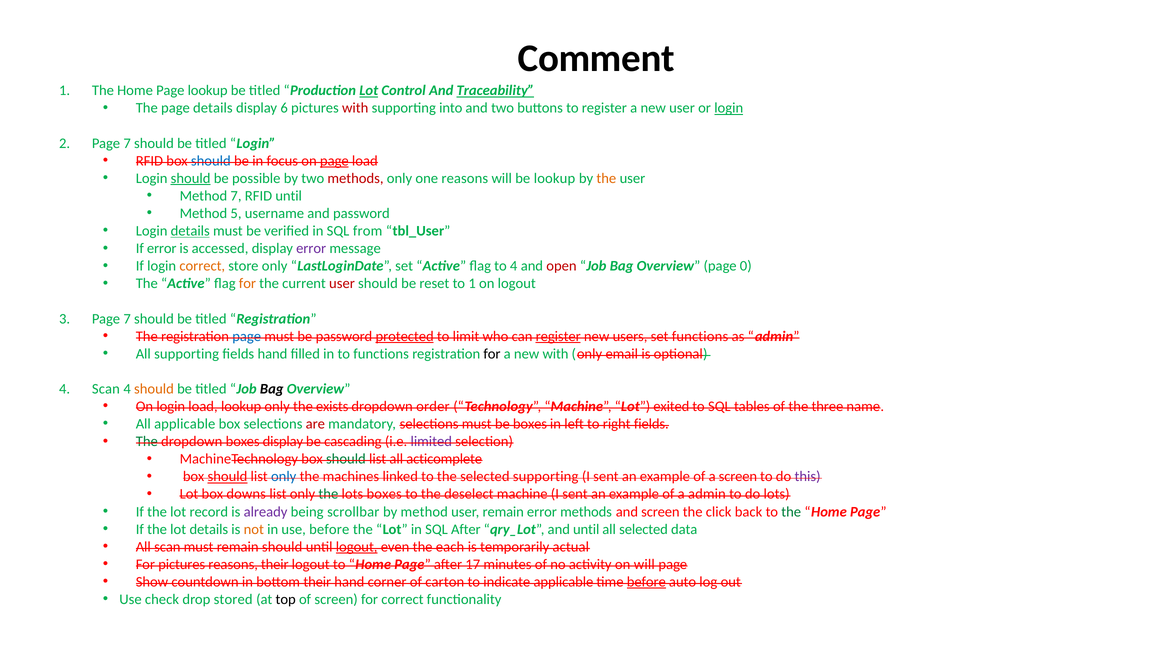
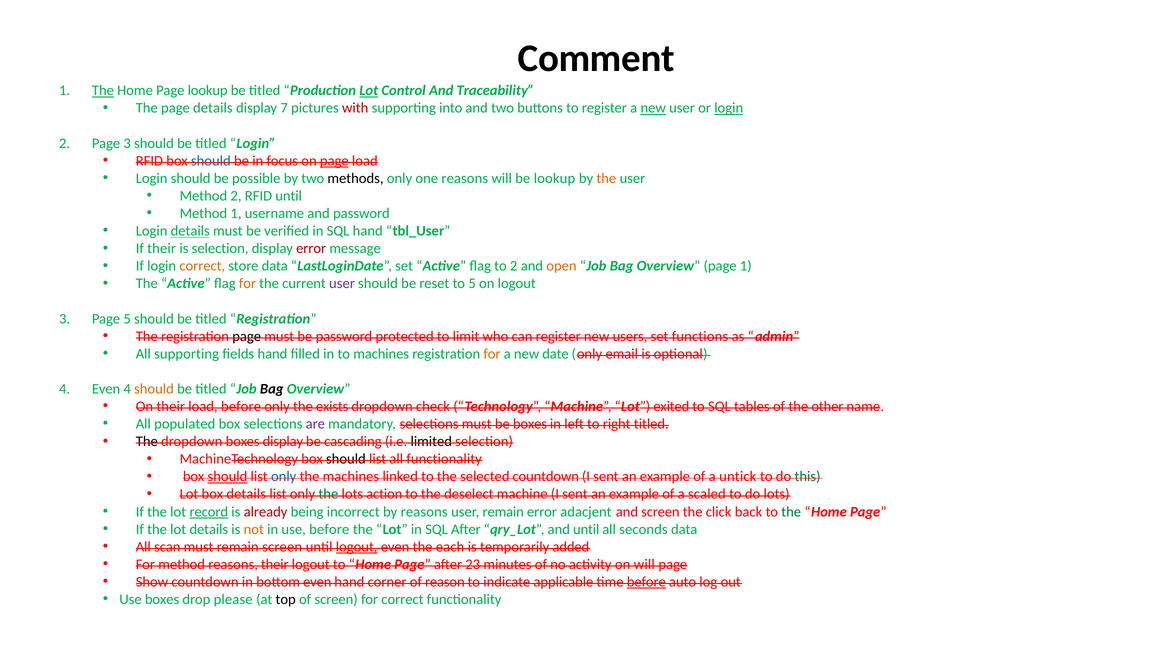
The at (103, 91) underline: none -> present
Traceability underline: present -> none
6: 6 -> 7
new at (653, 108) underline: none -> present
2 Page 7: 7 -> 3
should at (191, 178) underline: present -> none
methods at (355, 178) colour: red -> black
Method 7: 7 -> 2
Method 5: 5 -> 1
SQL from: from -> hand
If error: error -> their
is accessed: accessed -> selection
error at (311, 249) colour: purple -> red
store only: only -> data
to 4: 4 -> 2
open colour: red -> orange
page 0: 0 -> 1
user at (342, 284) colour: red -> purple
to 1: 1 -> 5
3 Page 7: 7 -> 5
page at (247, 336) colour: blue -> black
protected underline: present -> none
register at (558, 336) underline: present -> none
to functions: functions -> machines
for at (492, 354) colour: black -> orange
new with: with -> date
4 Scan: Scan -> Even
On login: login -> their
load lookup: lookup -> before
order: order -> check
three: three -> other
All applicable: applicable -> populated
are colour: red -> purple
right fields: fields -> titled
The at (147, 442) colour: green -> black
limited colour: purple -> black
should at (346, 459) colour: green -> black
all acticomplete: acticomplete -> functionality
selected supporting: supporting -> countdown
a screen: screen -> untick
this colour: purple -> green
box downs: downs -> details
lots boxes: boxes -> action
a admin: admin -> scaled
record underline: none -> present
already colour: purple -> red
scrollbar: scrollbar -> incorrect
by method: method -> reasons
error methods: methods -> adacjent
all selected: selected -> seconds
remain should: should -> screen
actual: actual -> added
For pictures: pictures -> method
17: 17 -> 23
bottom their: their -> even
carton: carton -> reason
Use check: check -> boxes
stored: stored -> please
